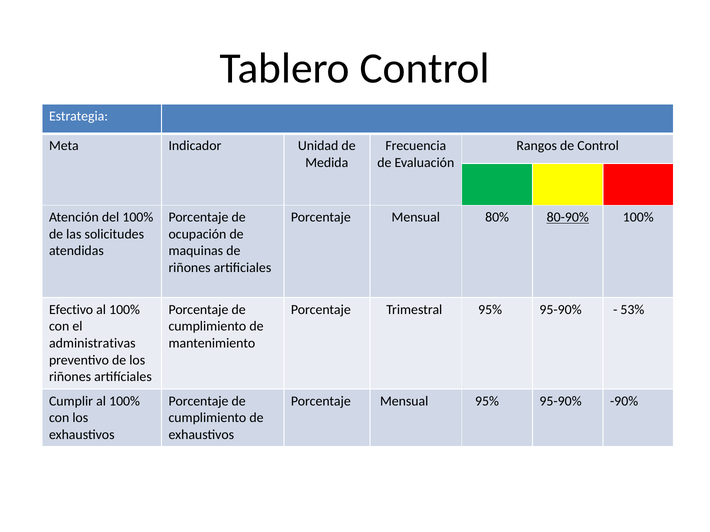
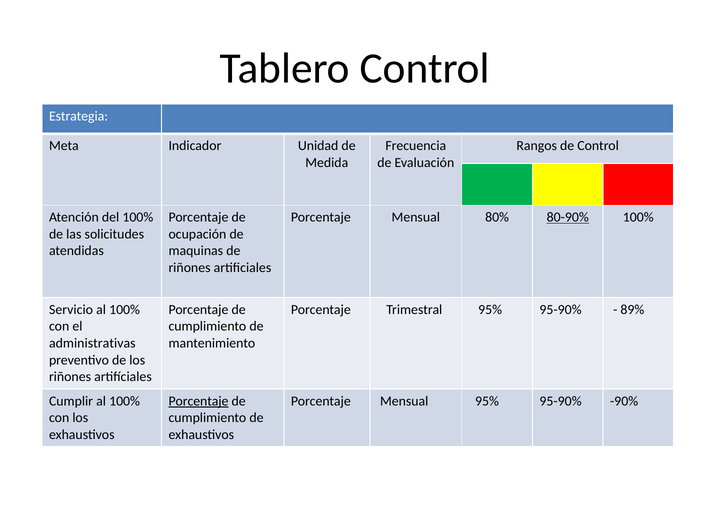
Efectivo: Efectivo -> Servicio
53%: 53% -> 89%
Porcentaje at (198, 401) underline: none -> present
